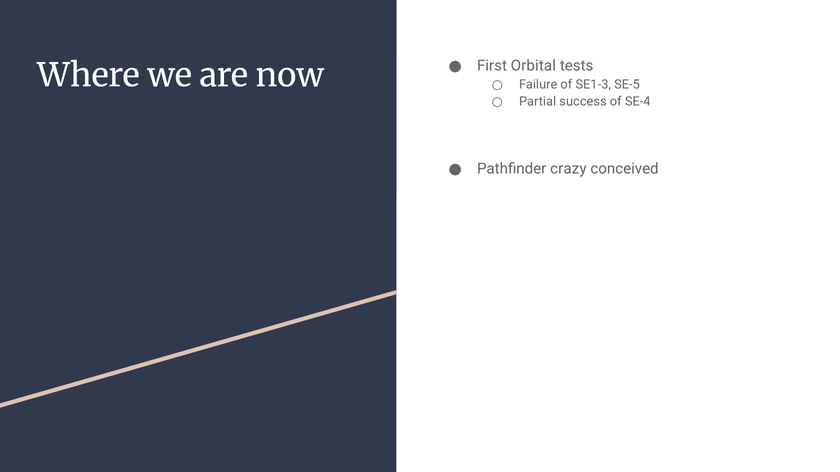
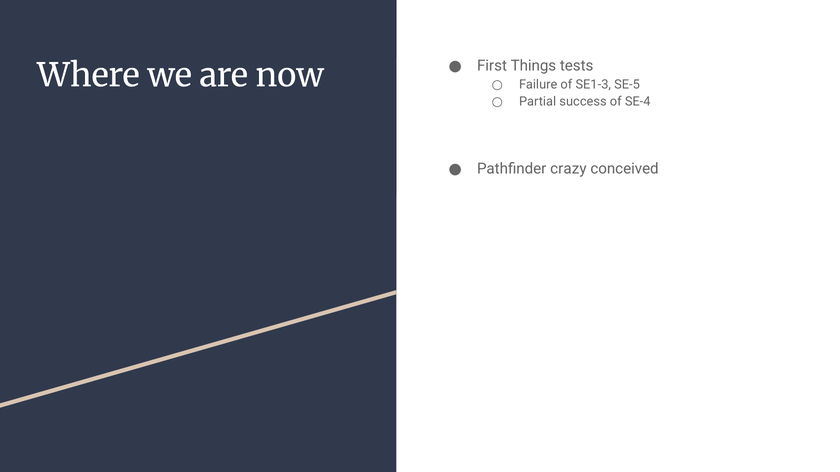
Orbital: Orbital -> Things
